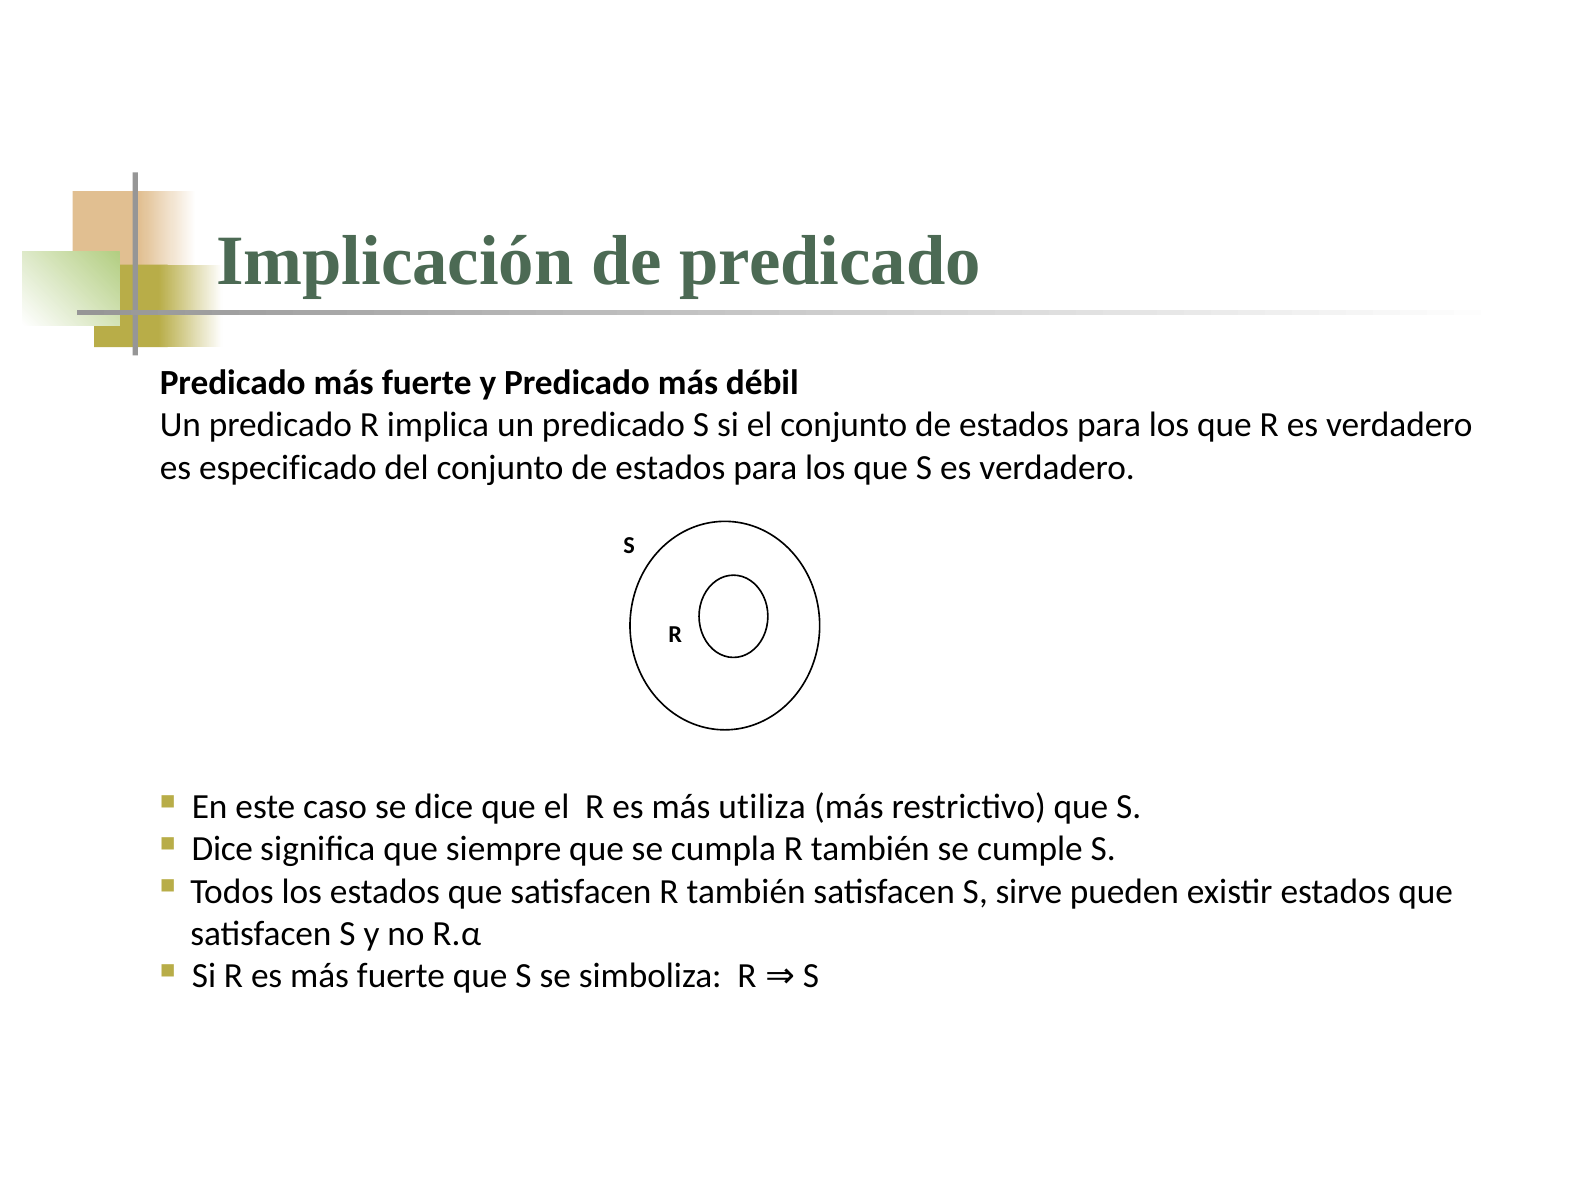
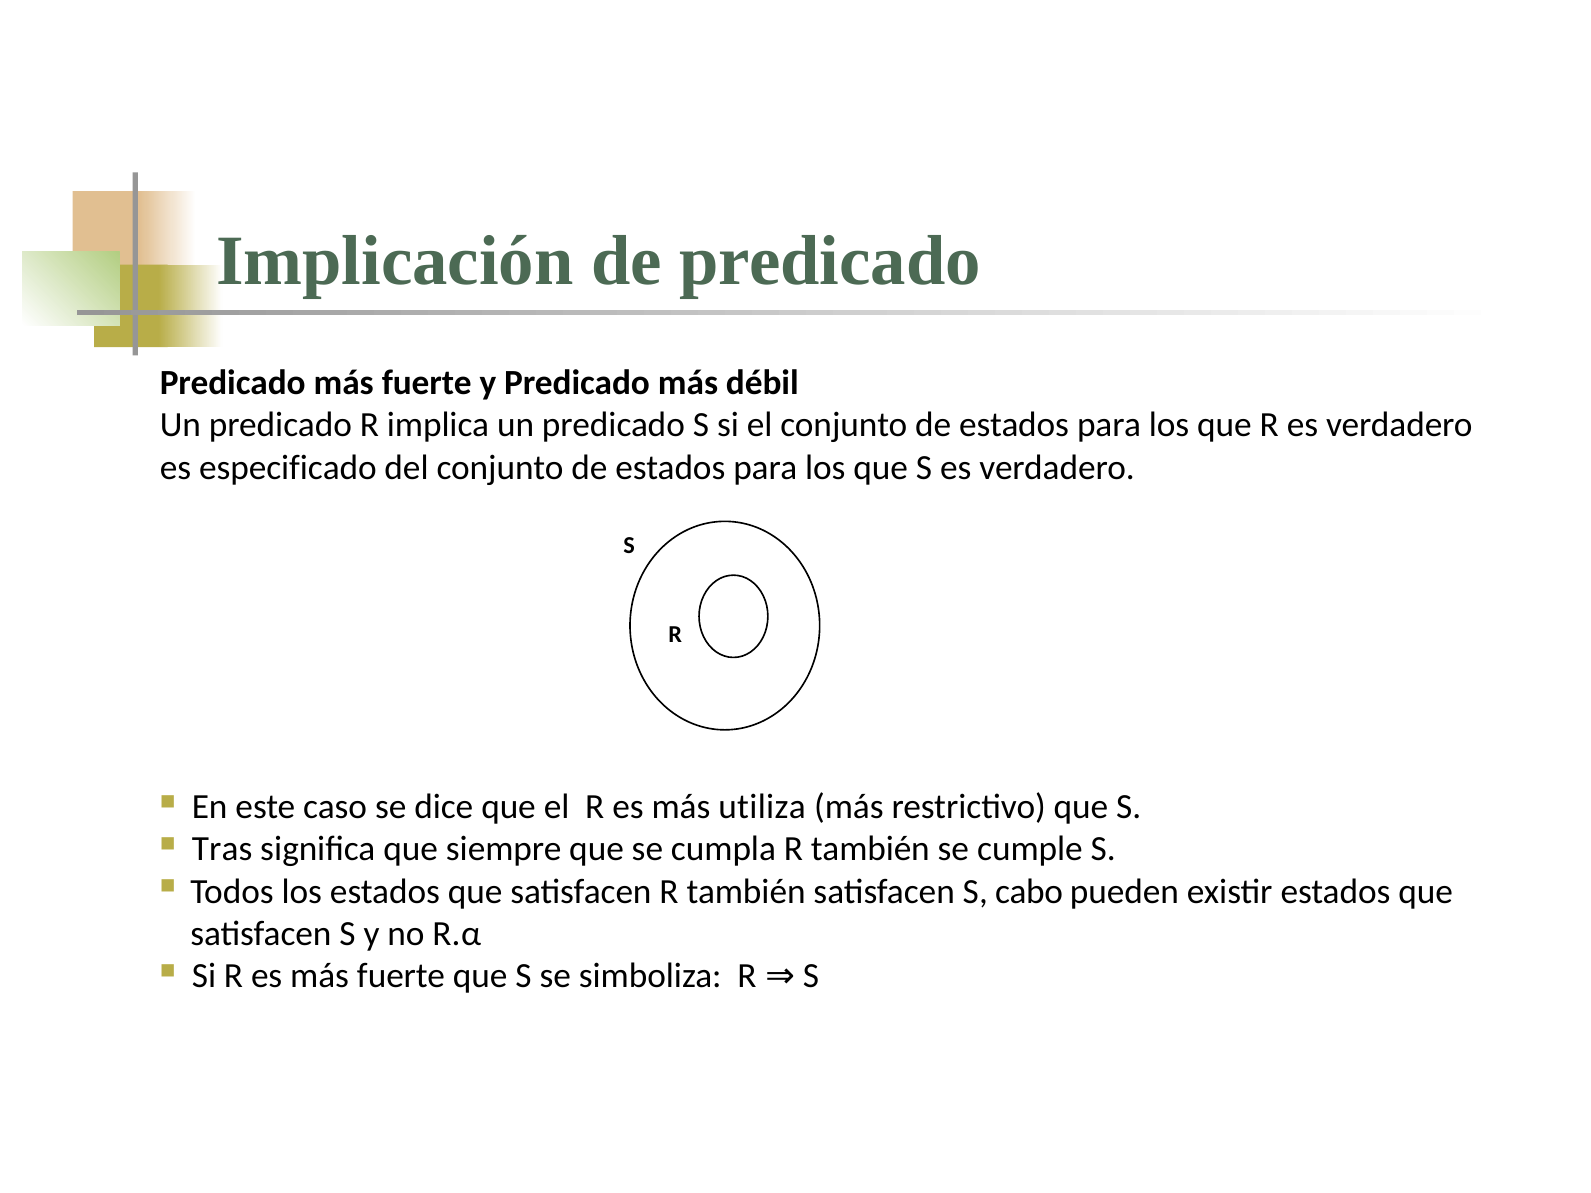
Dice at (222, 849): Dice -> Tras
sirve: sirve -> cabo
